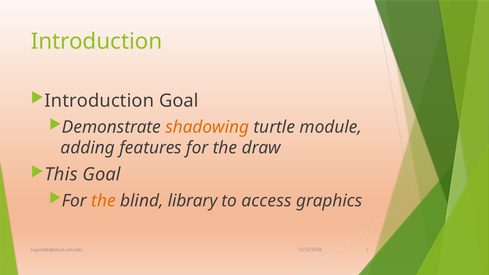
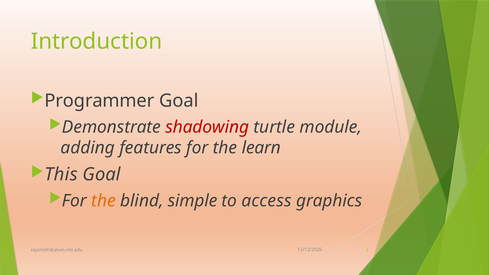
Introduction at (99, 101): Introduction -> Programmer
shadowing colour: orange -> red
draw: draw -> learn
library: library -> simple
